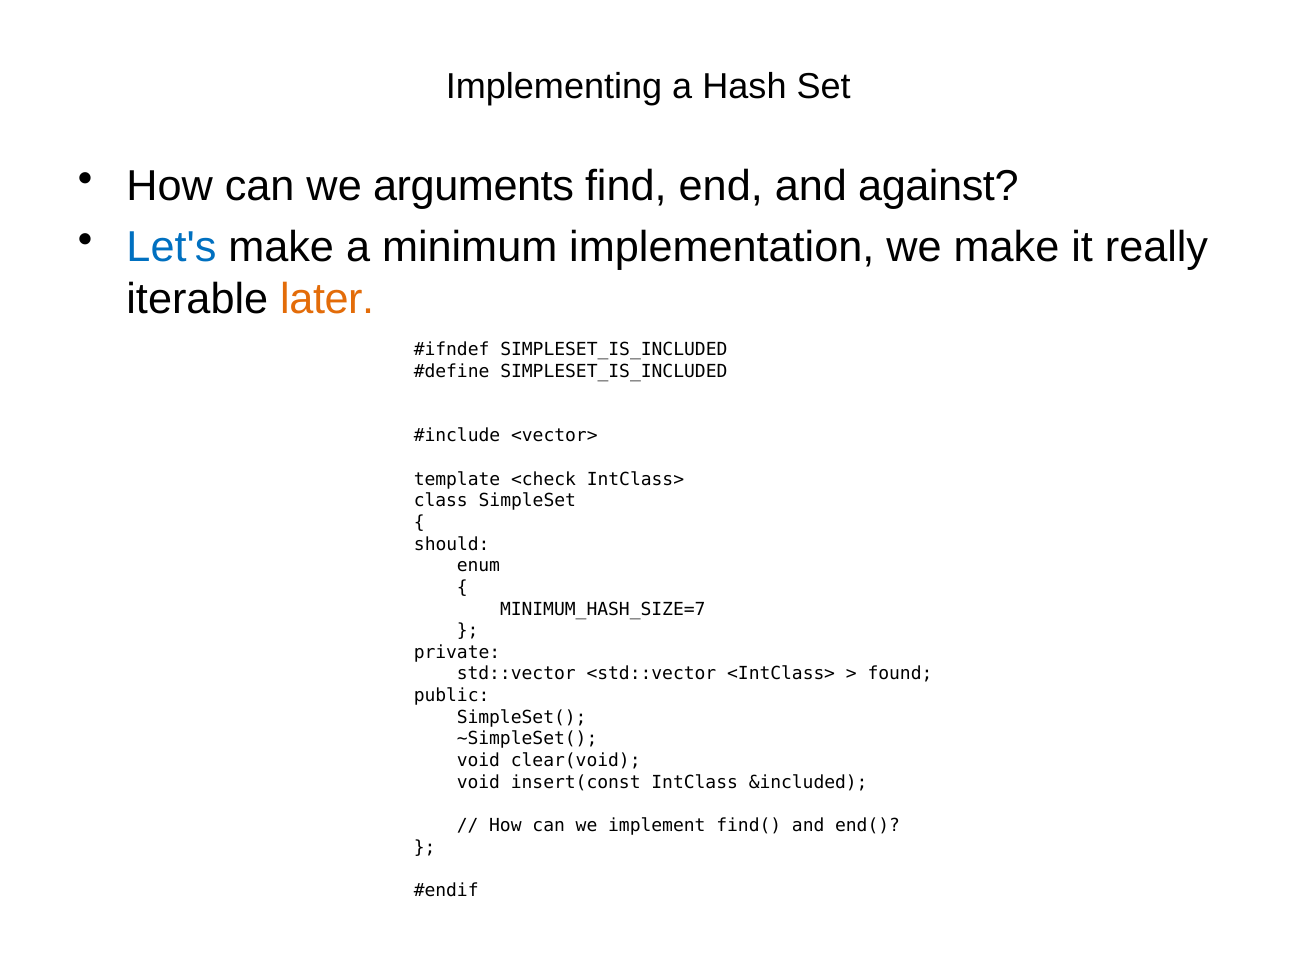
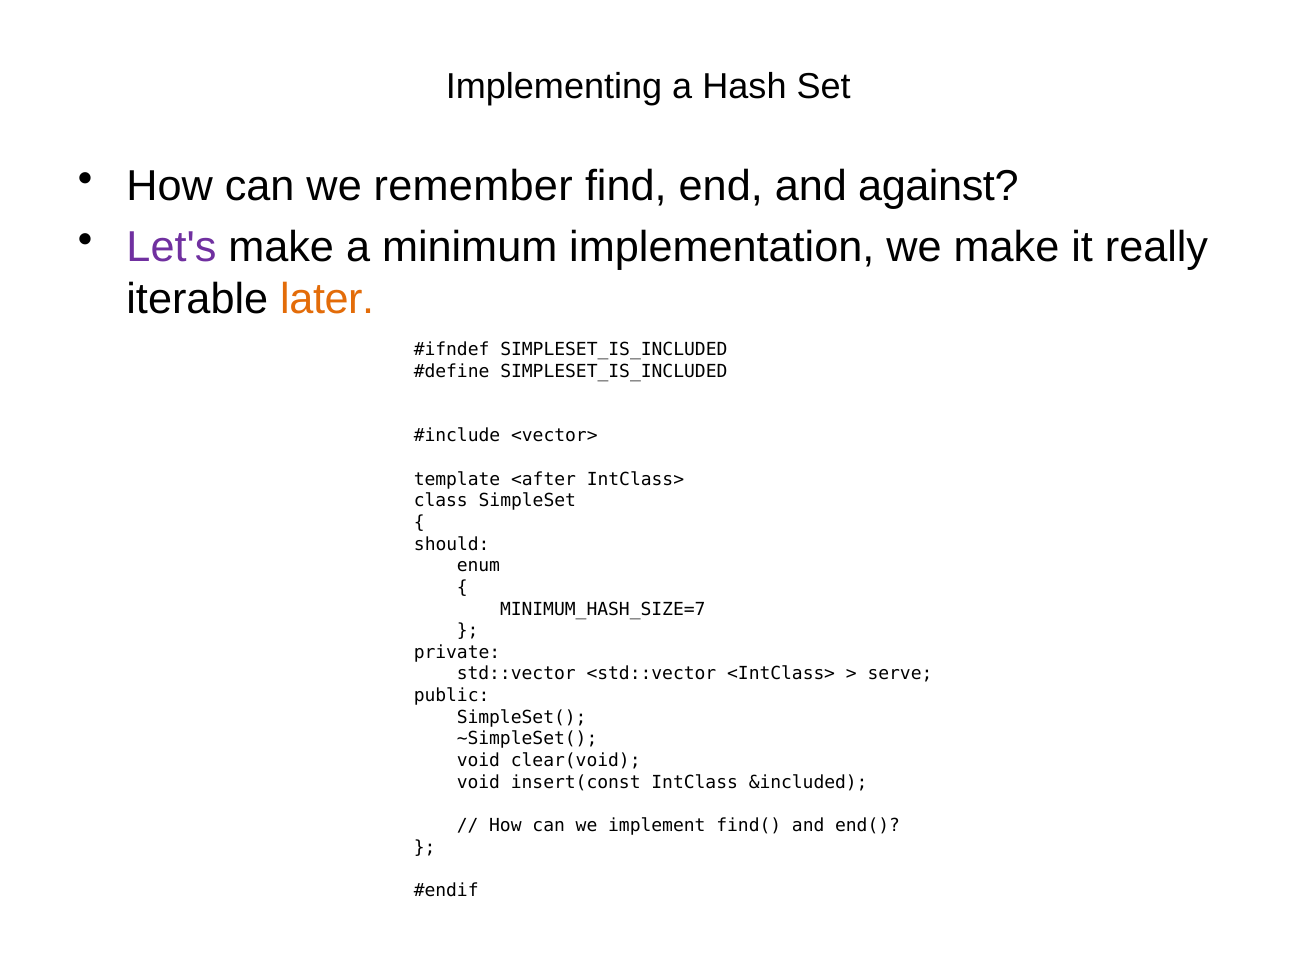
arguments: arguments -> remember
Let's colour: blue -> purple
<check: <check -> <after
found: found -> serve
